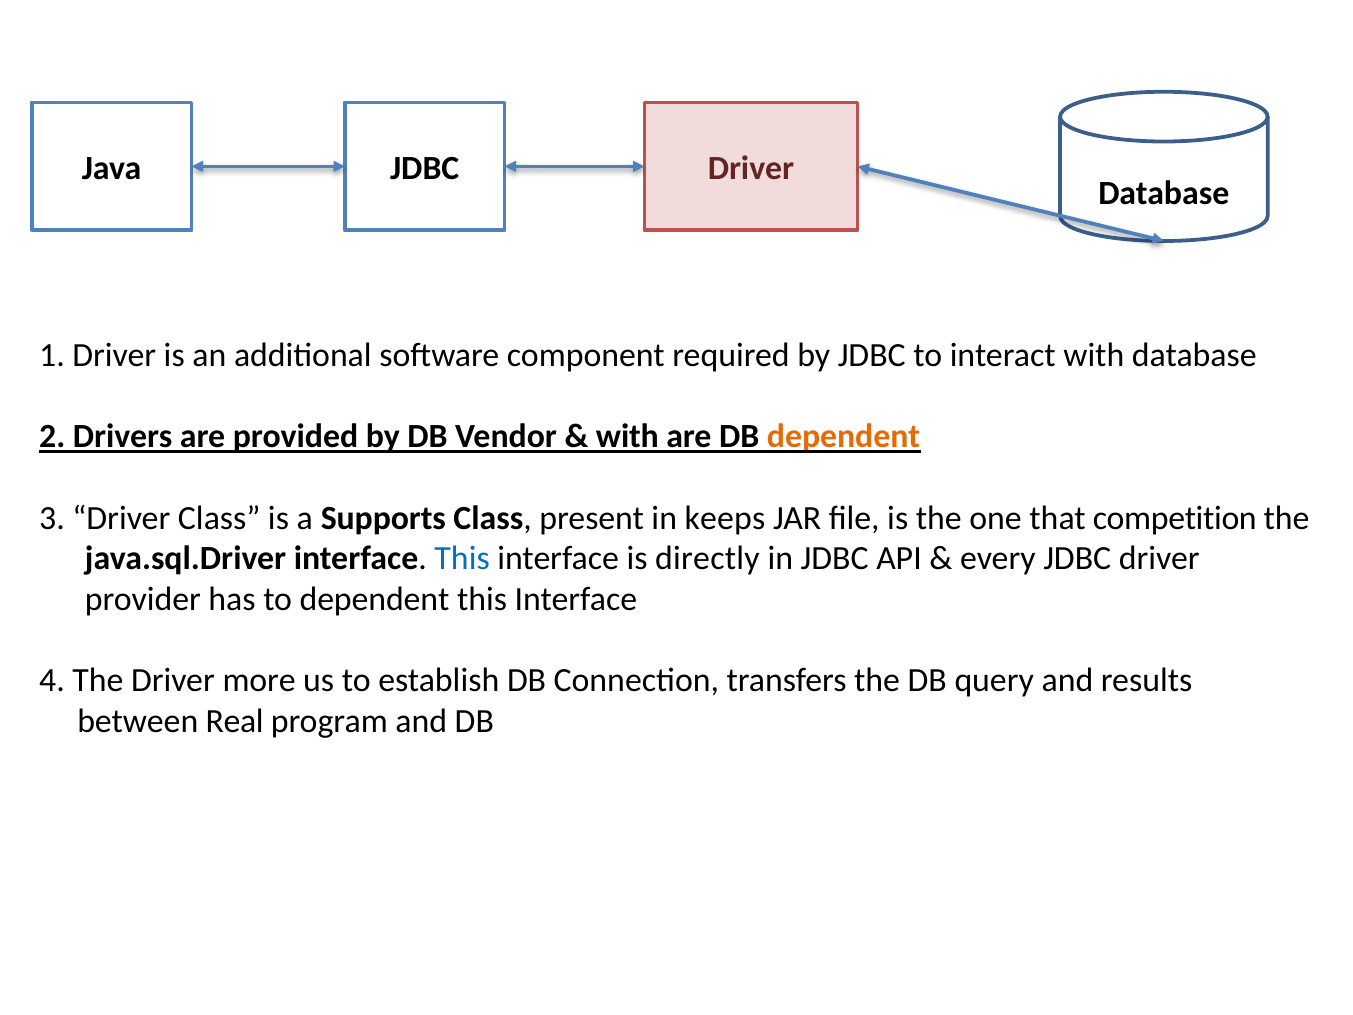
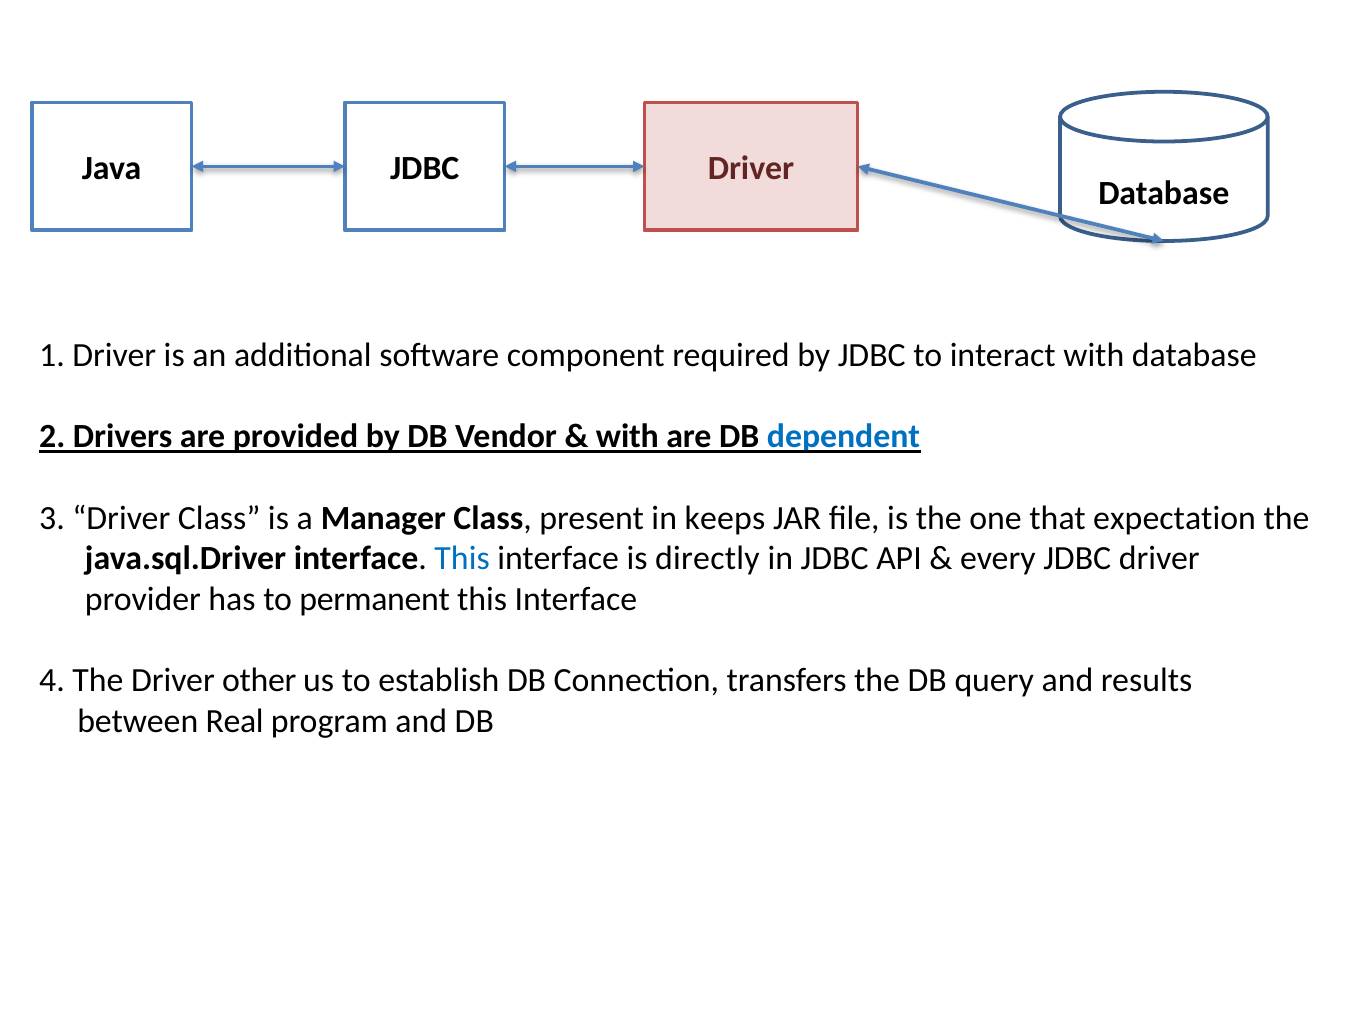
dependent at (844, 437) colour: orange -> blue
Supports: Supports -> Manager
competition: competition -> expectation
to dependent: dependent -> permanent
more: more -> other
